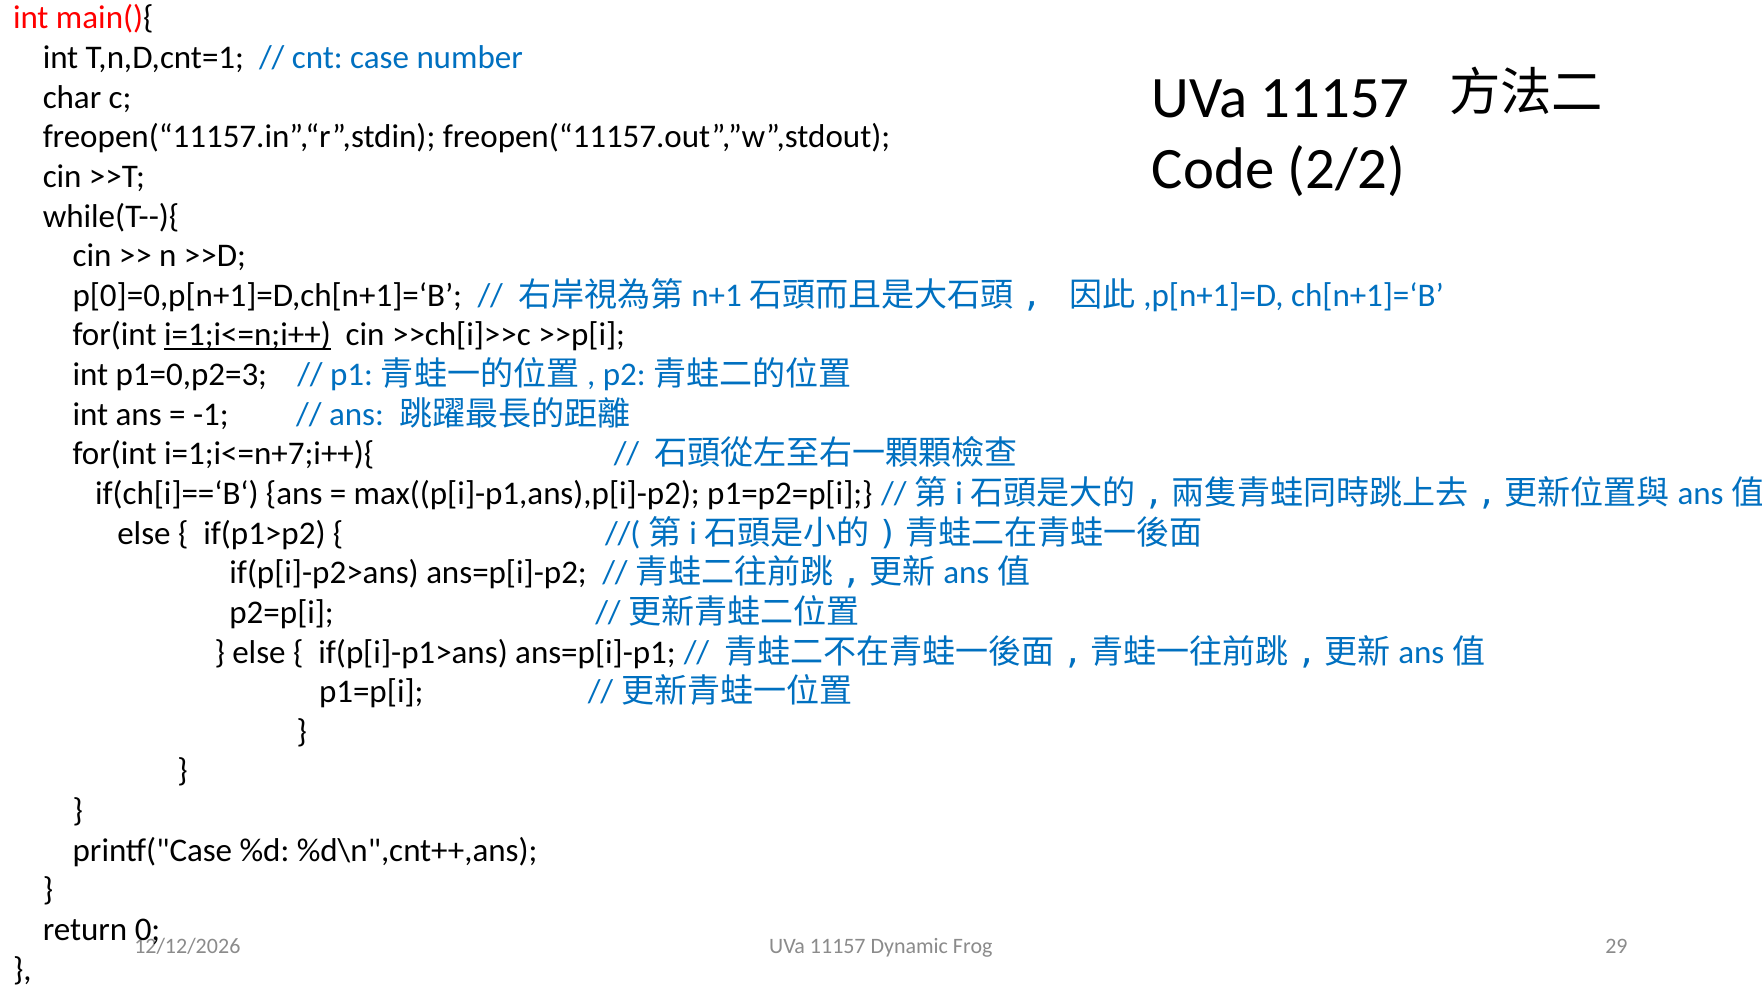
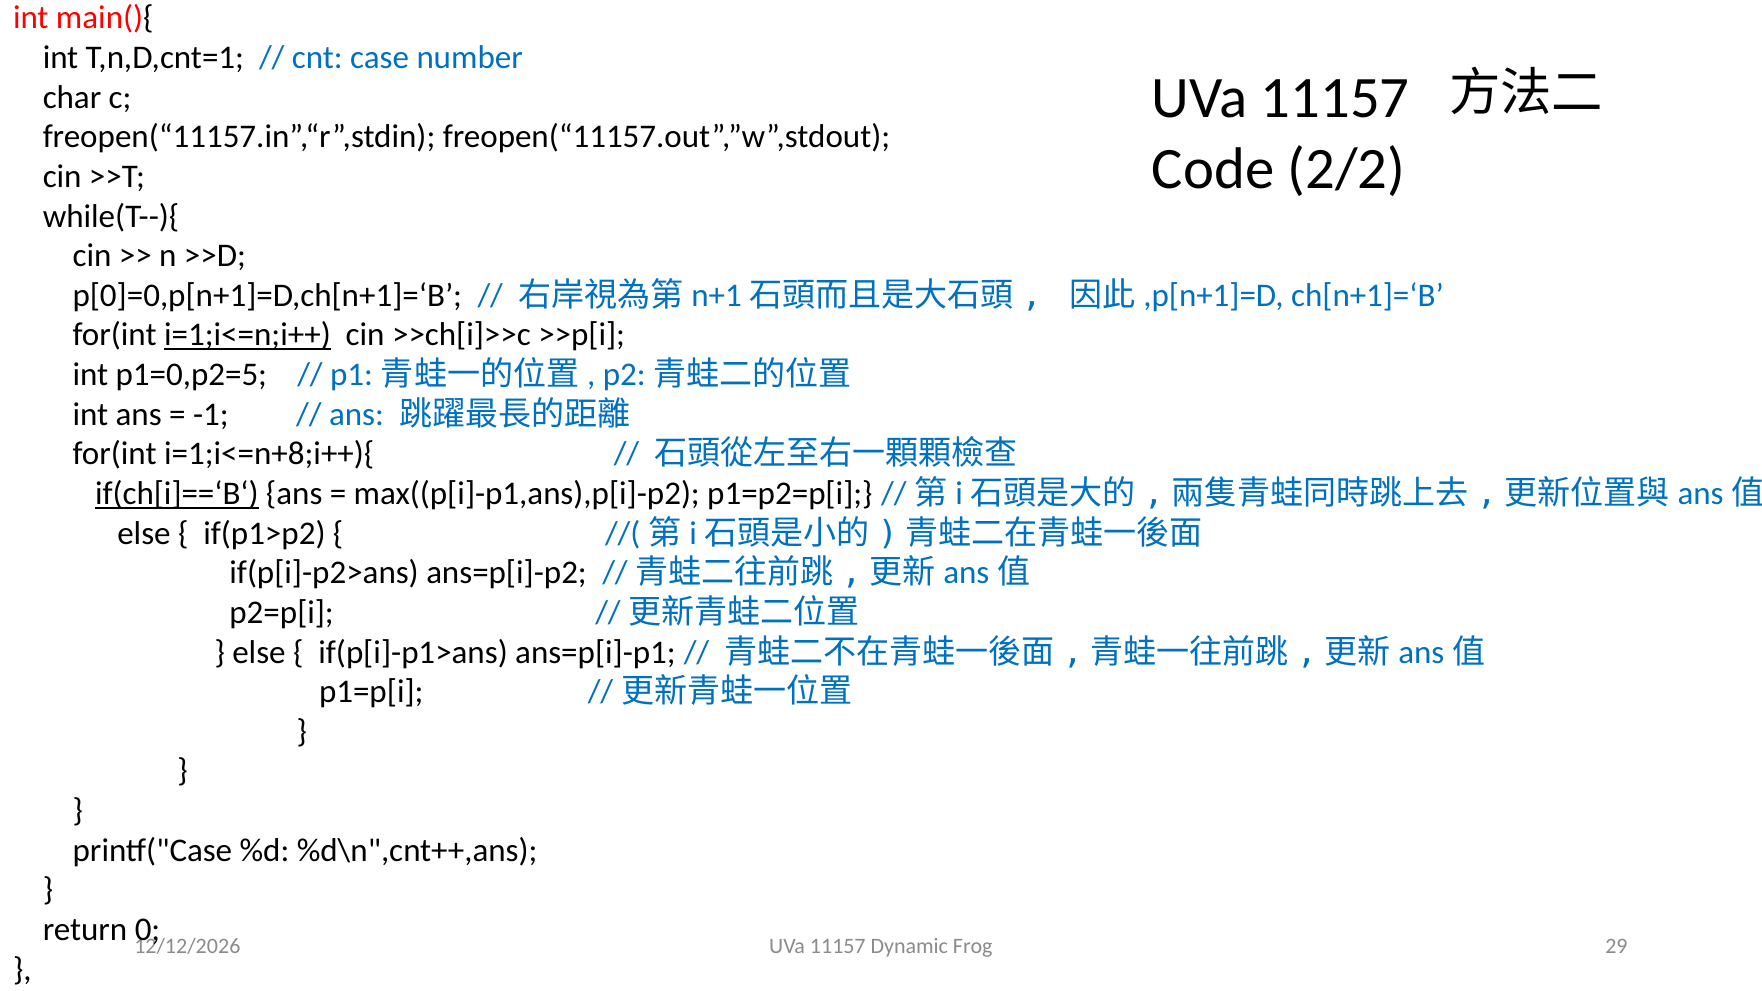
p1=0,p2=3: p1=0,p2=3 -> p1=0,p2=5
i=1;i<=n+7;i++){: i=1;i<=n+7;i++){ -> i=1;i<=n+8;i++){
if(ch[i]==‘B‘ underline: none -> present
